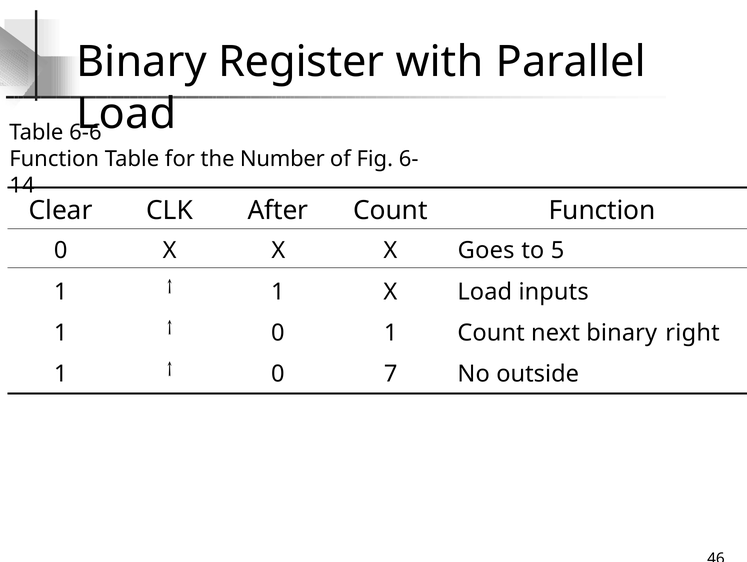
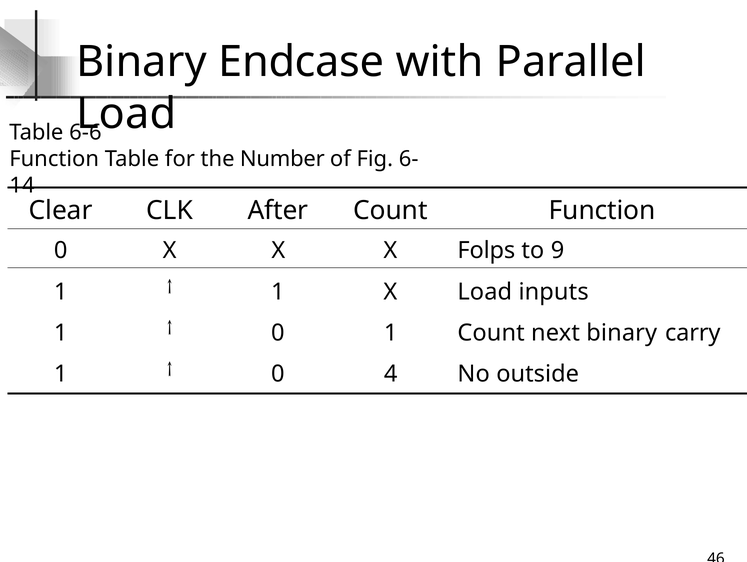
Register: Register -> Endcase
Goes: Goes -> Folps
5: 5 -> 9
right: right -> carry
7: 7 -> 4
